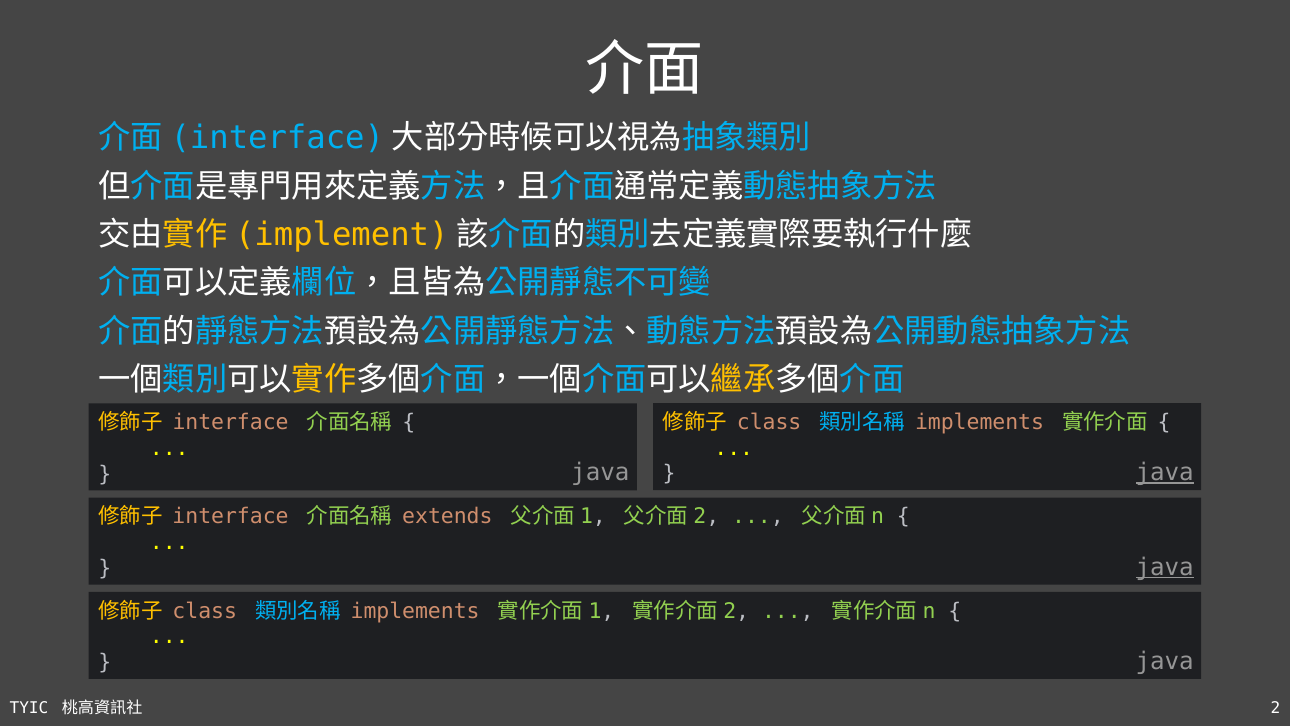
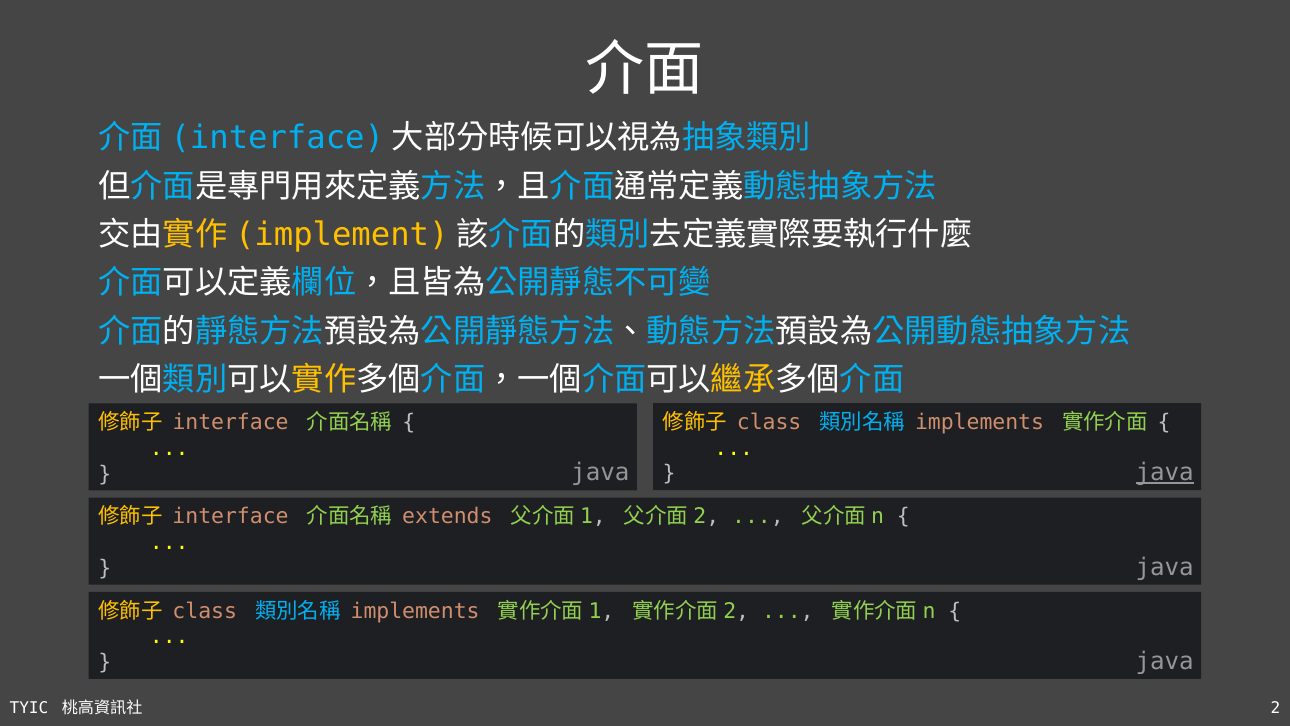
java at (1165, 567) underline: present -> none
